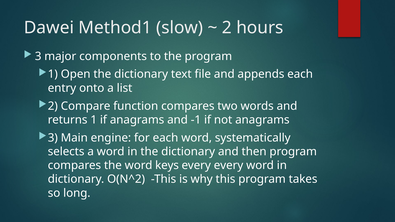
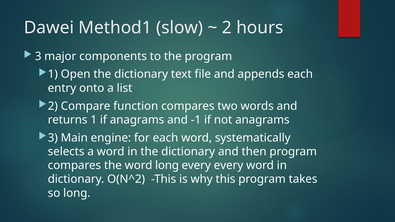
word keys: keys -> long
